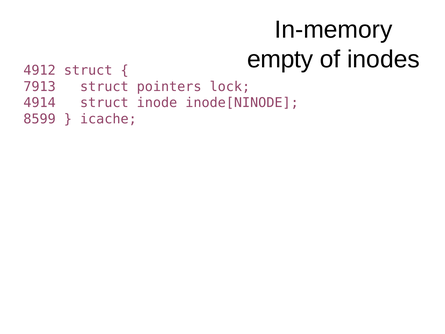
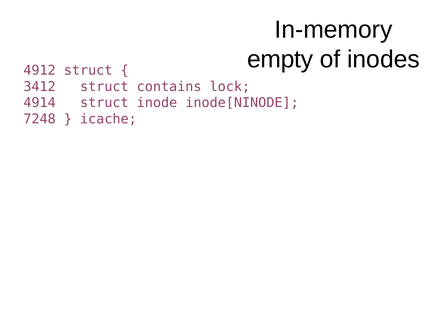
7913: 7913 -> 3412
pointers: pointers -> contains
8599: 8599 -> 7248
